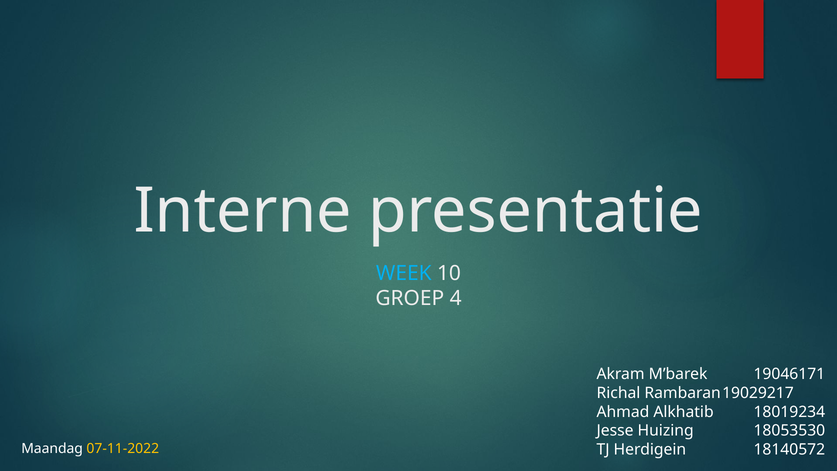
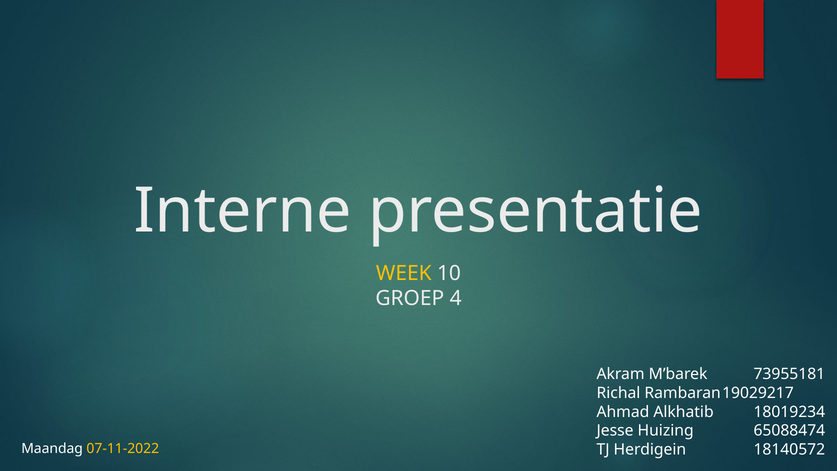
WEEK colour: light blue -> yellow
19046171: 19046171 -> 73955181
18053530: 18053530 -> 65088474
